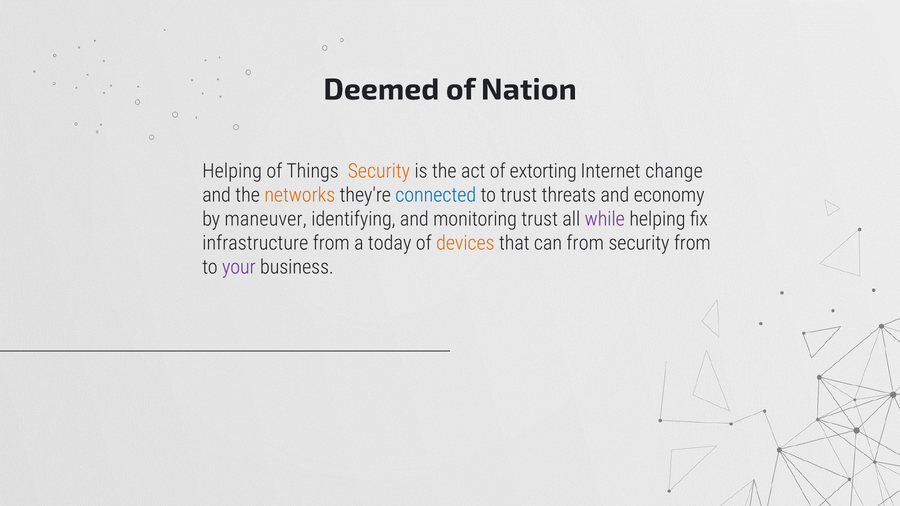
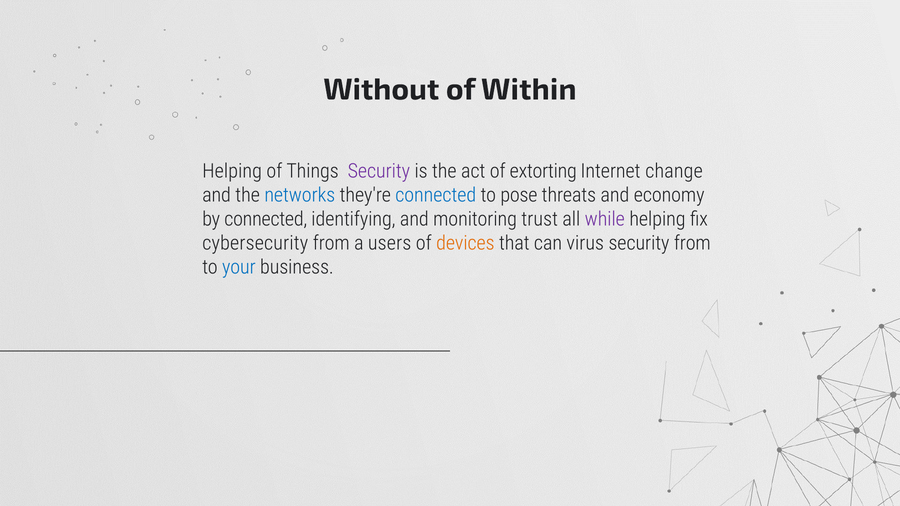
Deemed: Deemed -> Without
Nation: Nation -> Within
Security at (379, 171) colour: orange -> purple
networks colour: orange -> blue
to trust: trust -> pose
by maneuver: maneuver -> connected
infrastructure: infrastructure -> cybersecurity
today: today -> users
can from: from -> virus
your colour: purple -> blue
